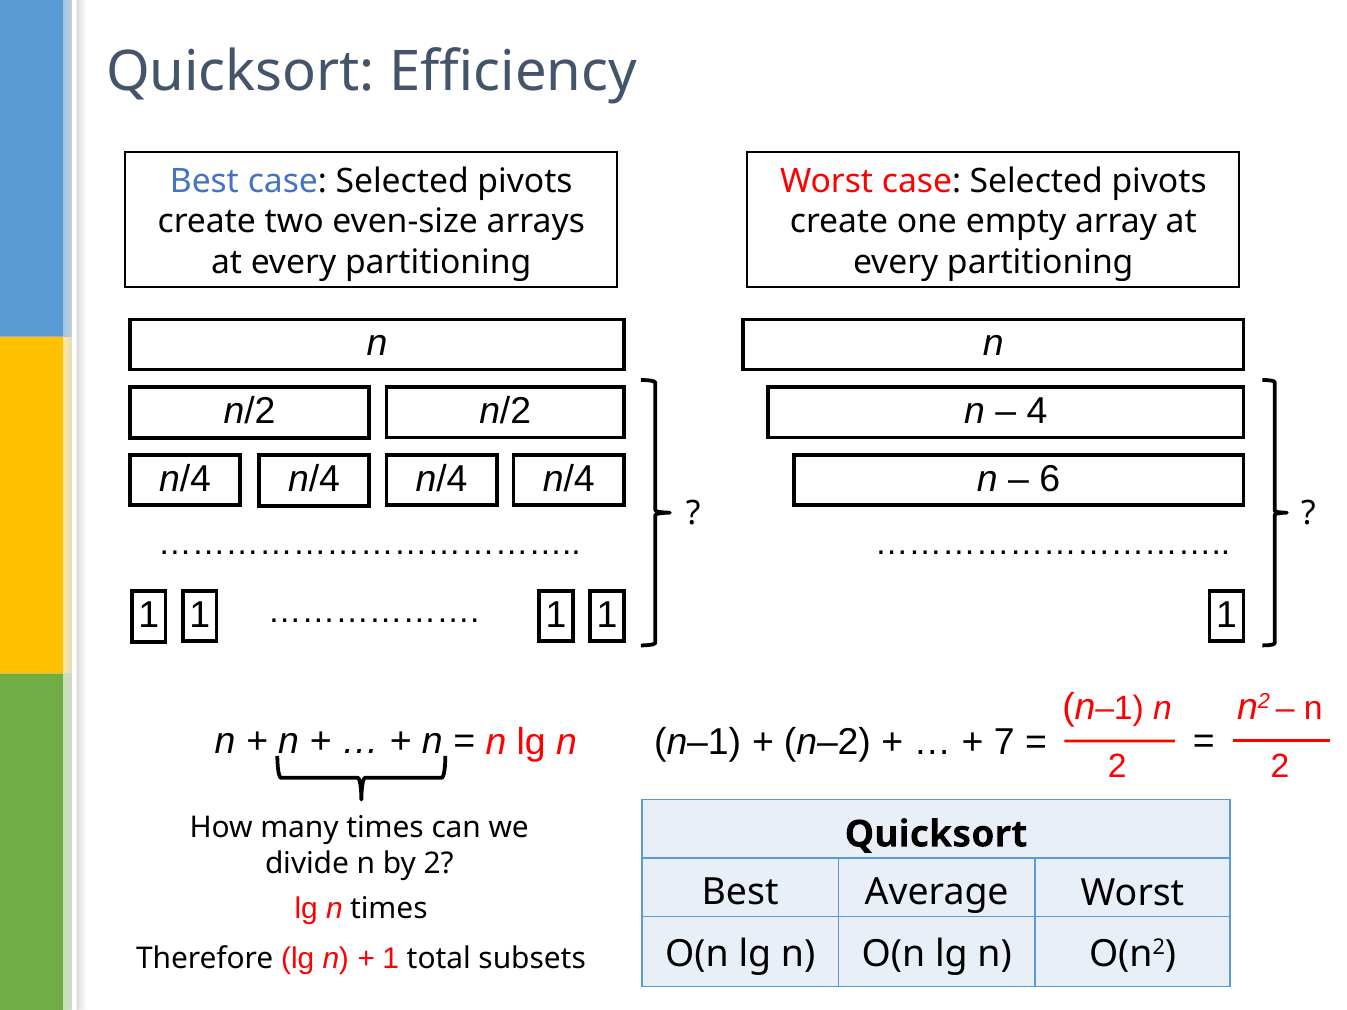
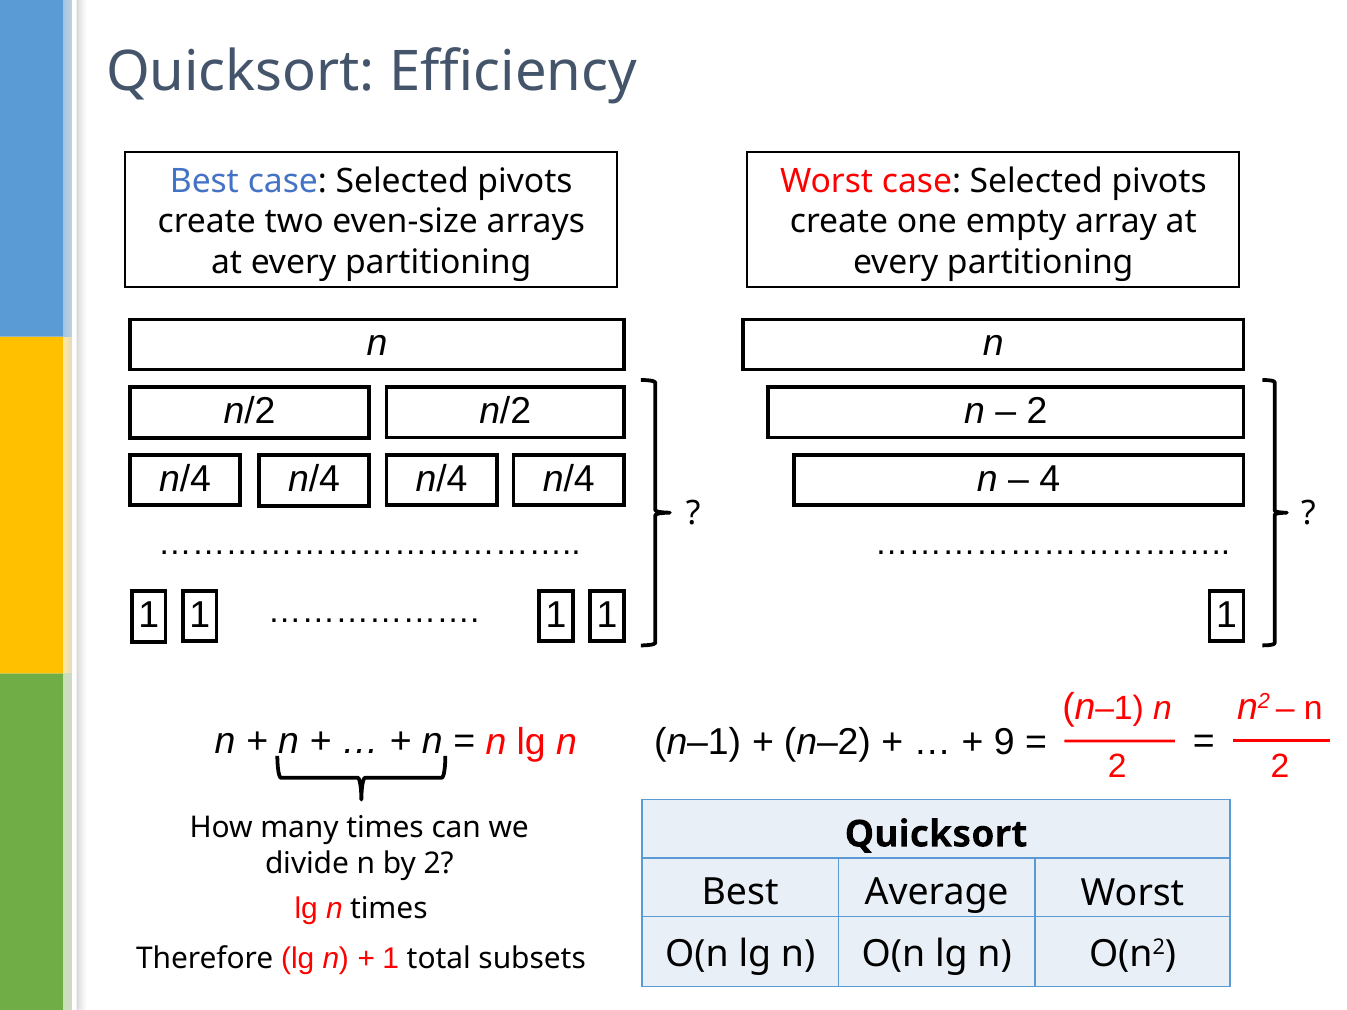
4 at (1037, 411): 4 -> 2
6: 6 -> 4
7: 7 -> 9
